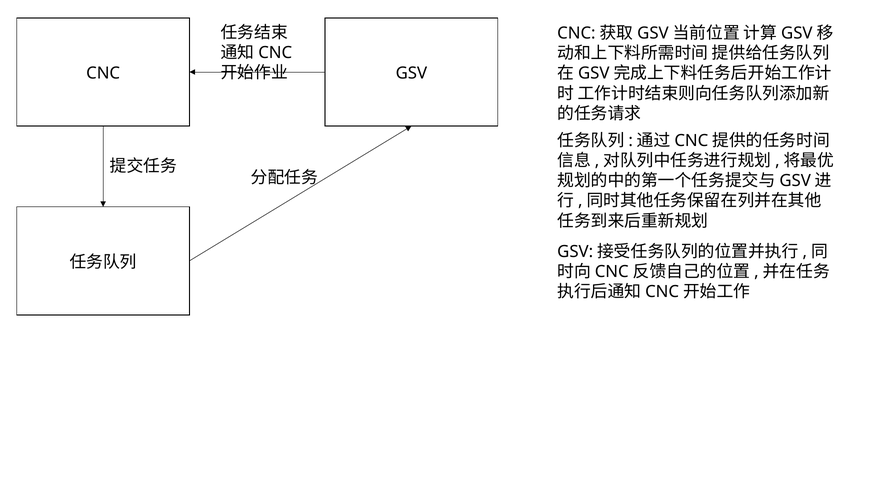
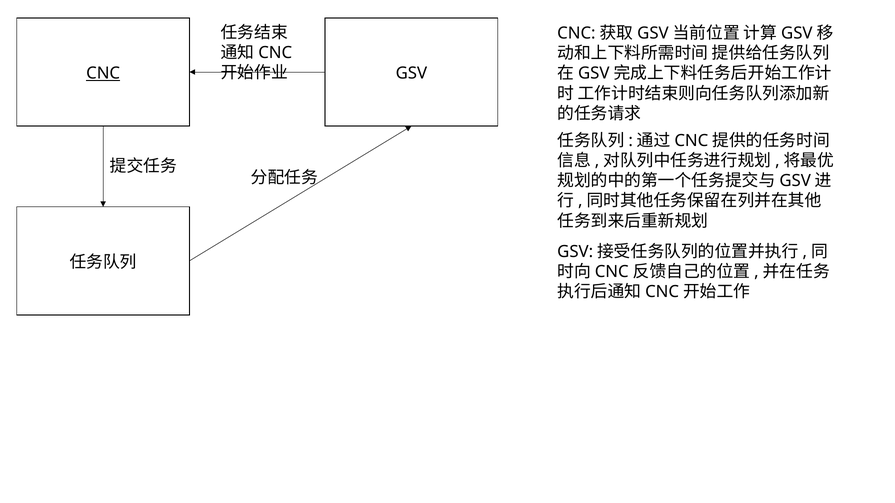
CNC underline: none -> present
